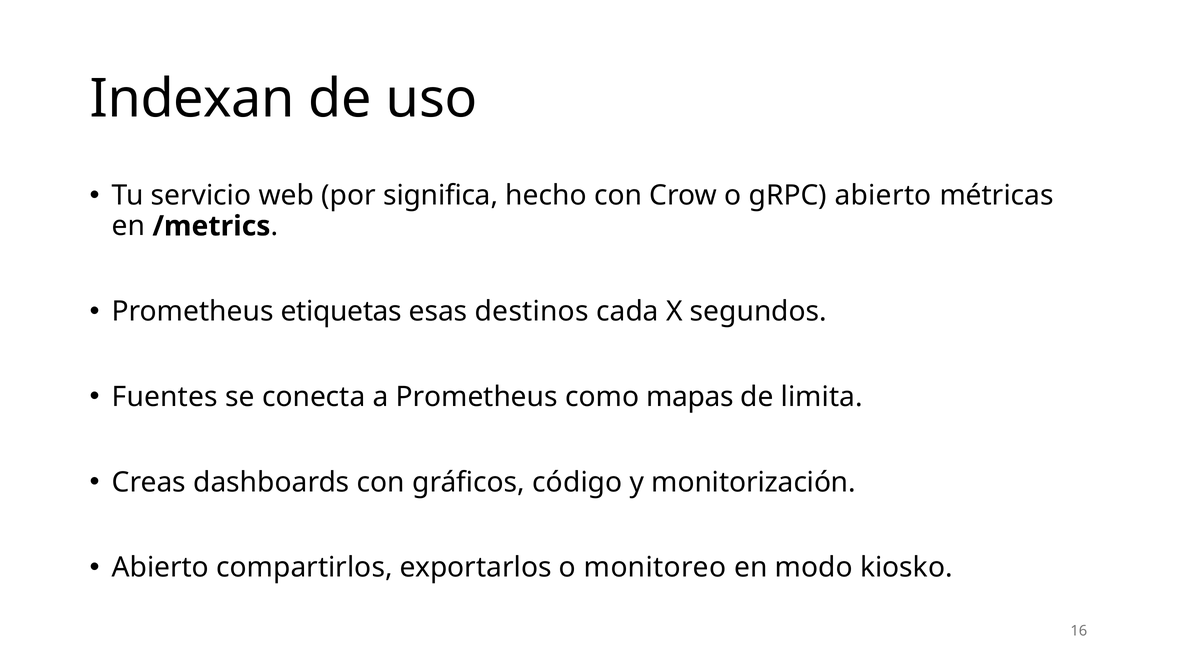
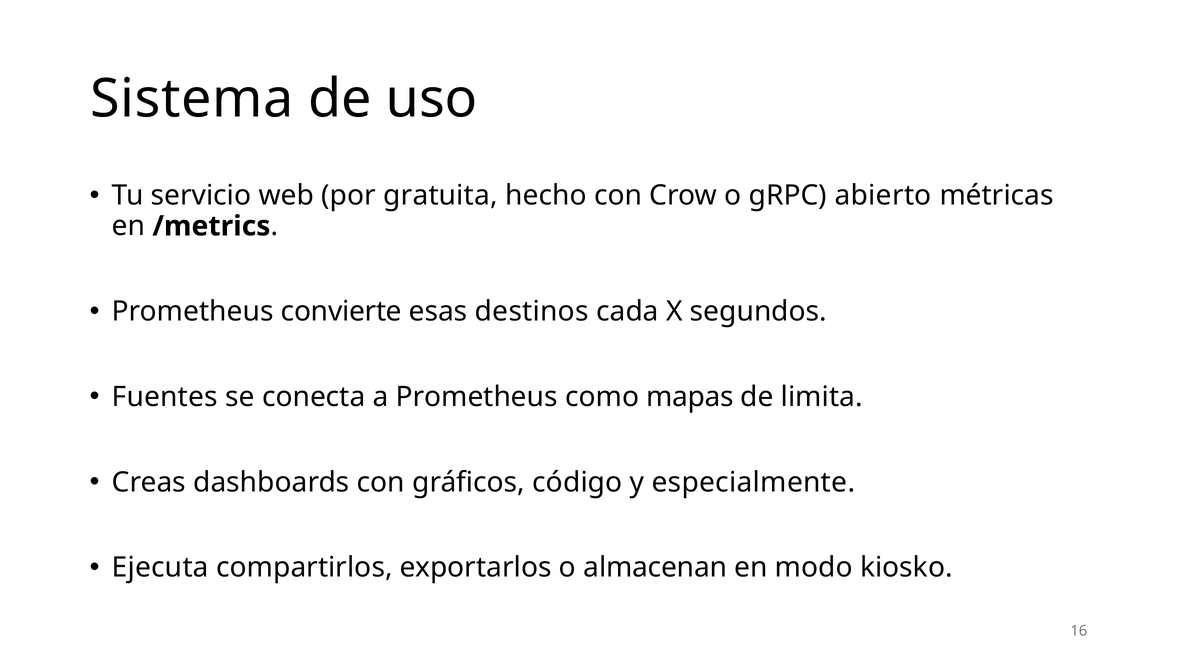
Indexan: Indexan -> Sistema
significa: significa -> gratuita
etiquetas: etiquetas -> convierte
monitorización: monitorización -> especialmente
Abierto at (160, 568): Abierto -> Ejecuta
monitoreo: monitoreo -> almacenan
